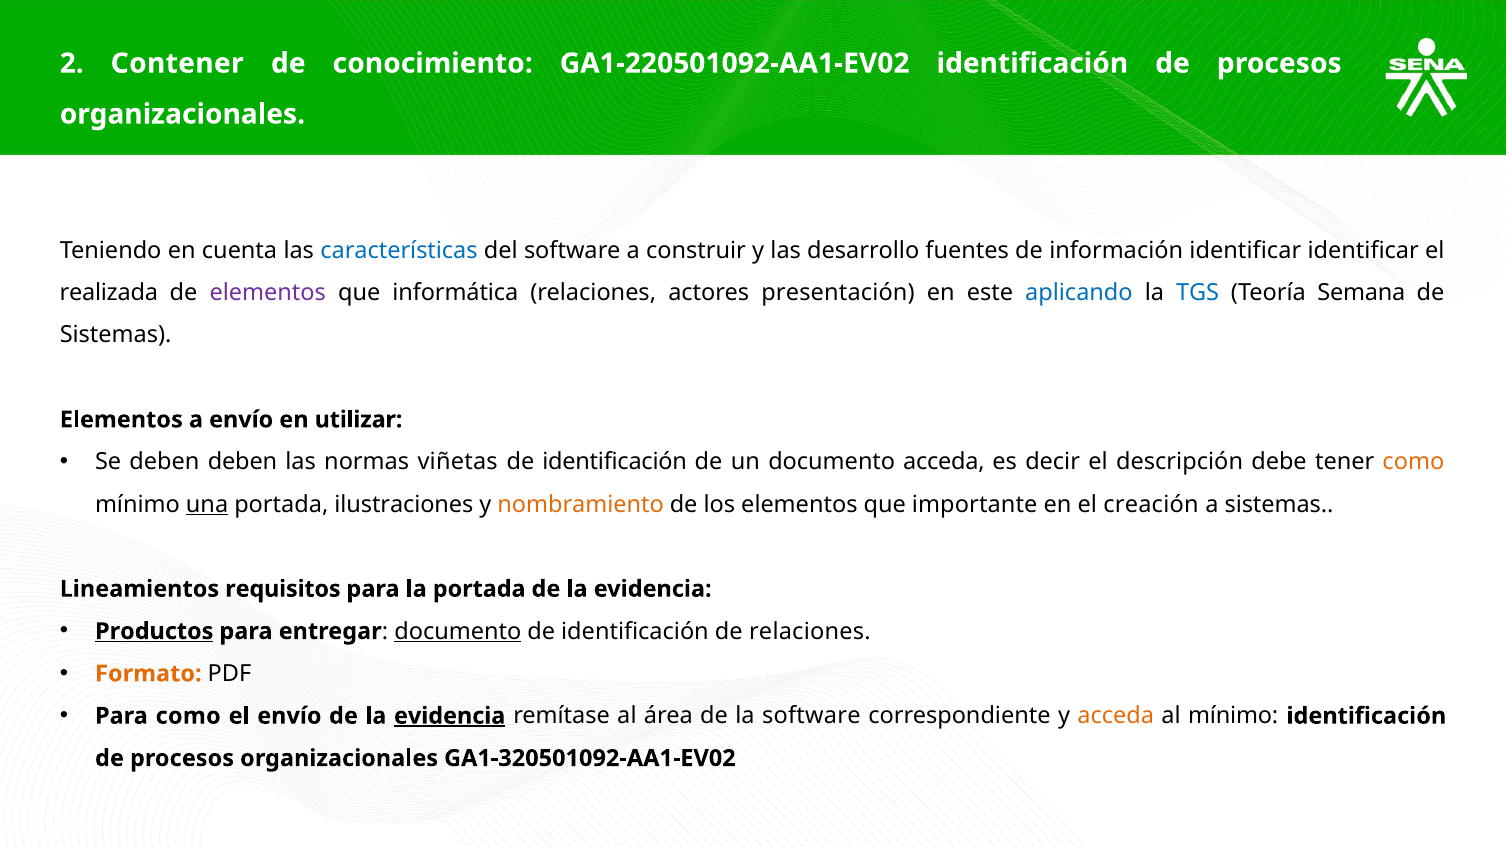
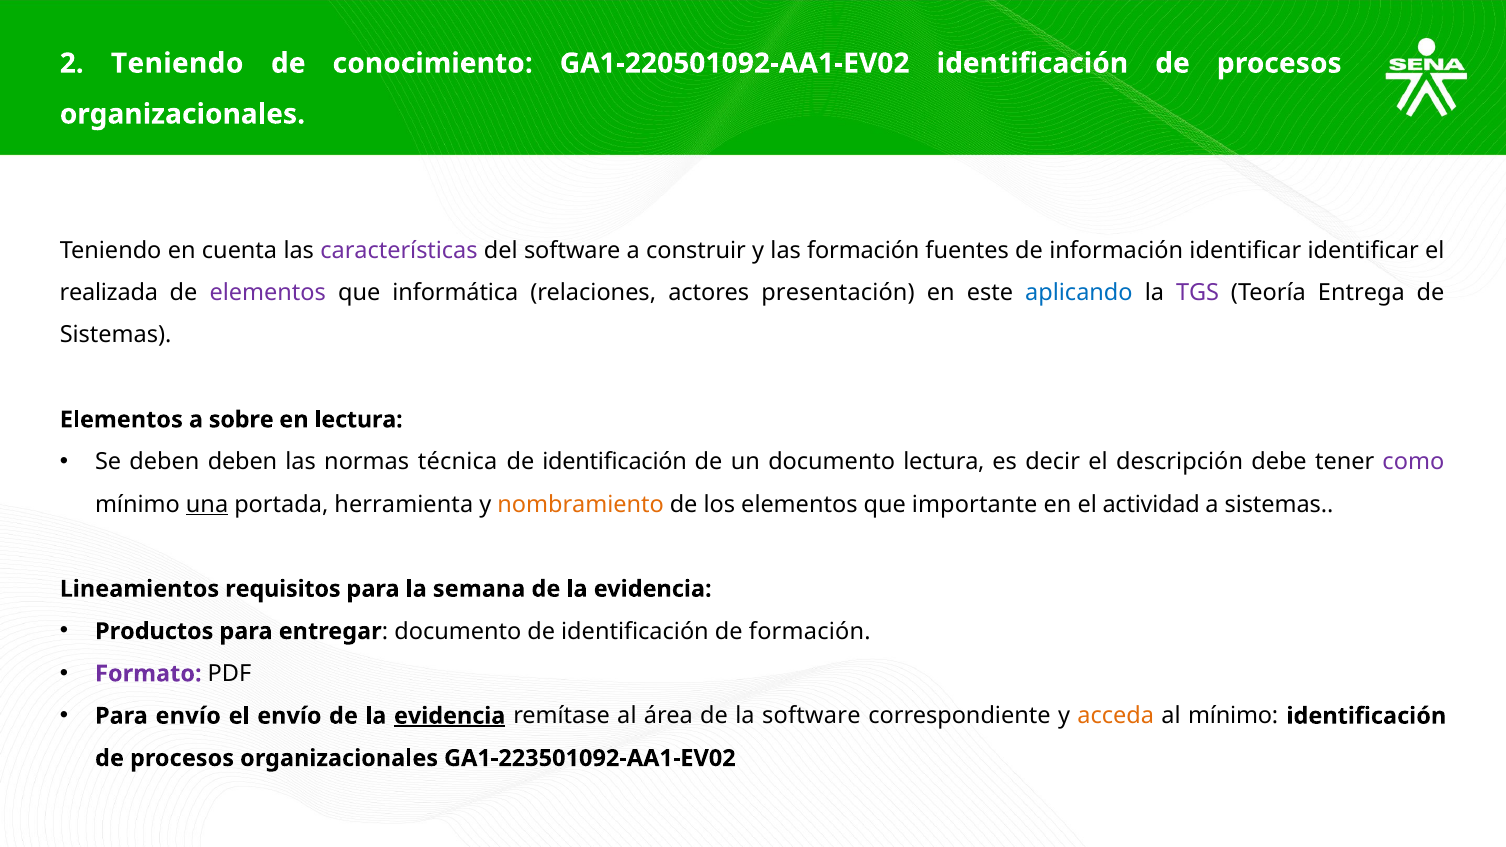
2 Contener: Contener -> Teniendo
características colour: blue -> purple
las desarrollo: desarrollo -> formación
TGS colour: blue -> purple
Semana: Semana -> Entrega
a envío: envío -> sobre
en utilizar: utilizar -> lectura
viñetas: viñetas -> técnica
documento acceda: acceda -> lectura
como at (1413, 462) colour: orange -> purple
ilustraciones: ilustraciones -> herramienta
creación: creación -> actividad
la portada: portada -> semana
Productos underline: present -> none
documento at (458, 631) underline: present -> none
de relaciones: relaciones -> formación
Formato colour: orange -> purple
Para como: como -> envío
GA1-320501092-AA1-EV02: GA1-320501092-AA1-EV02 -> GA1-223501092-AA1-EV02
